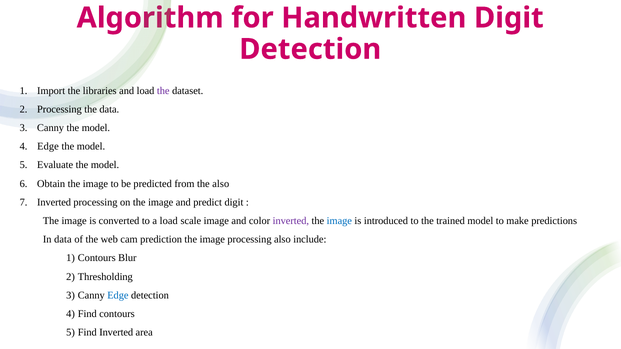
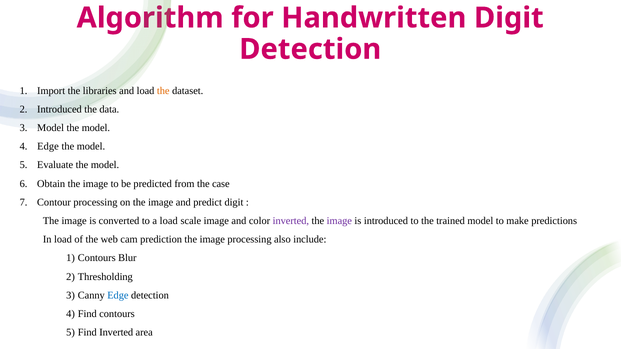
the at (163, 91) colour: purple -> orange
Processing at (59, 109): Processing -> Introduced
Canny at (51, 128): Canny -> Model
the also: also -> case
Inverted at (54, 202): Inverted -> Contour
image at (339, 221) colour: blue -> purple
In data: data -> load
